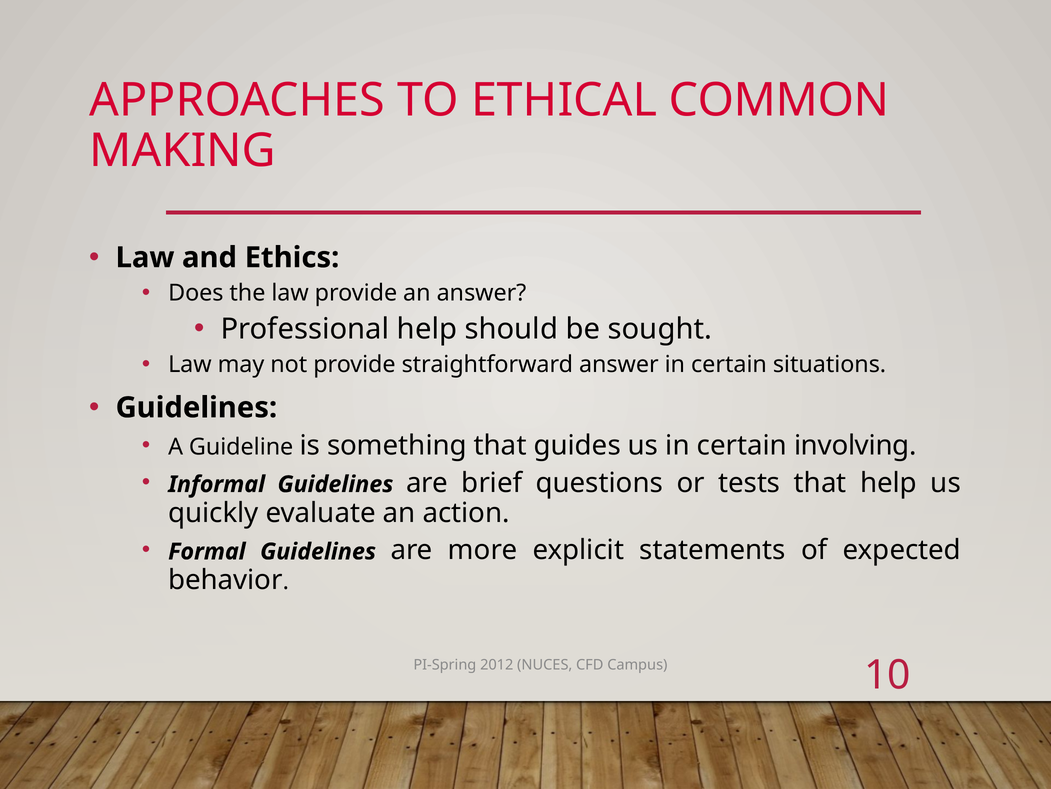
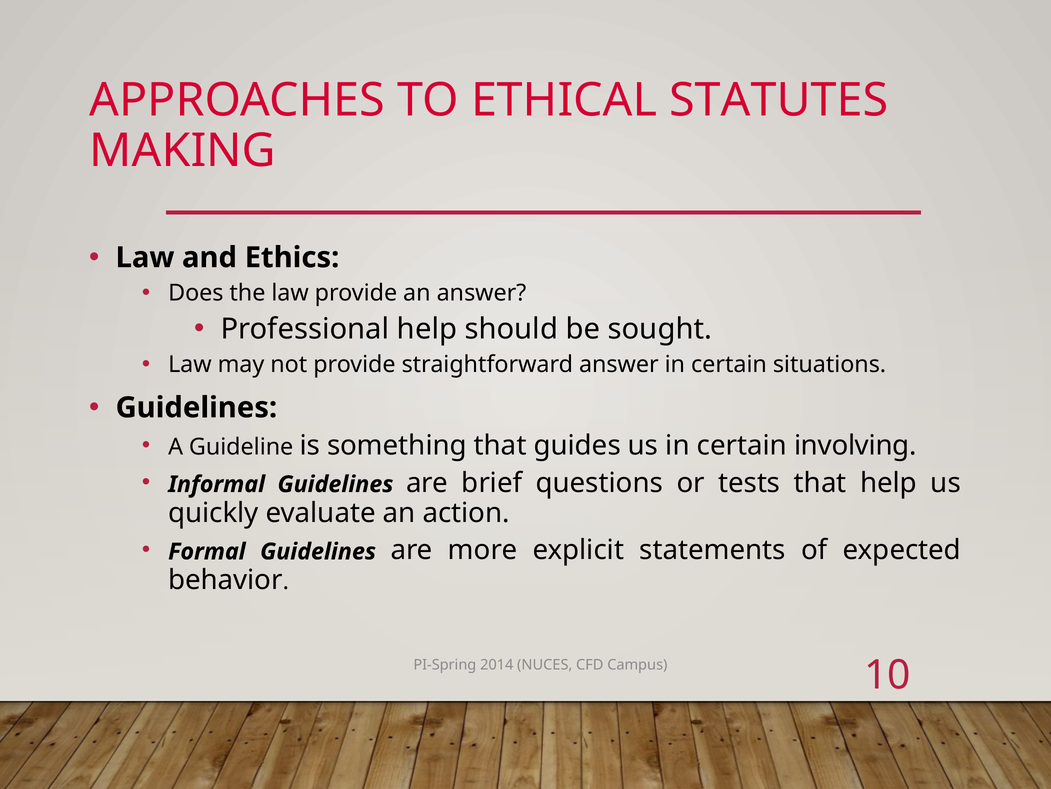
COMMON: COMMON -> STATUTES
2012: 2012 -> 2014
